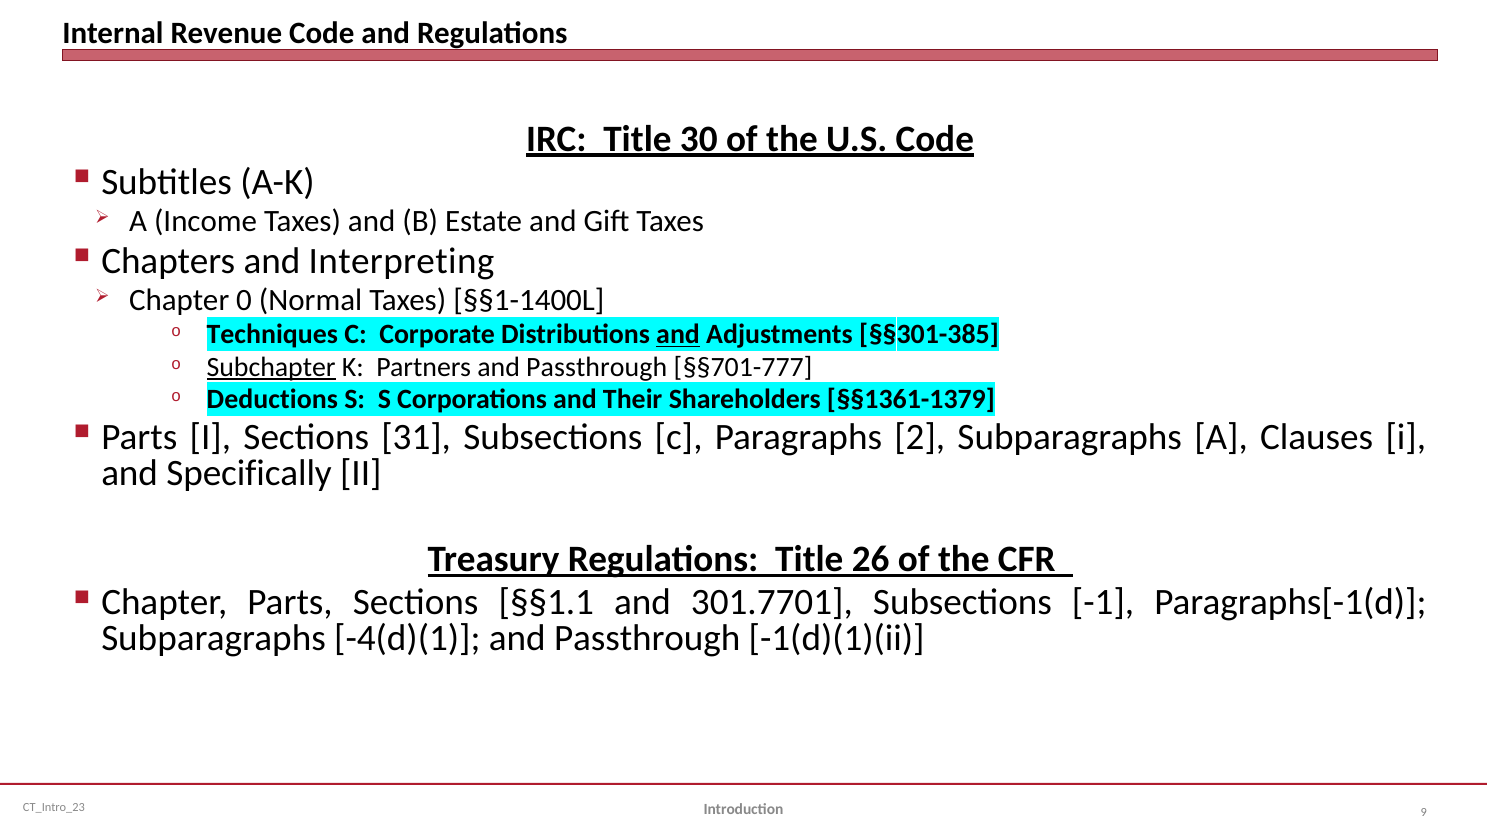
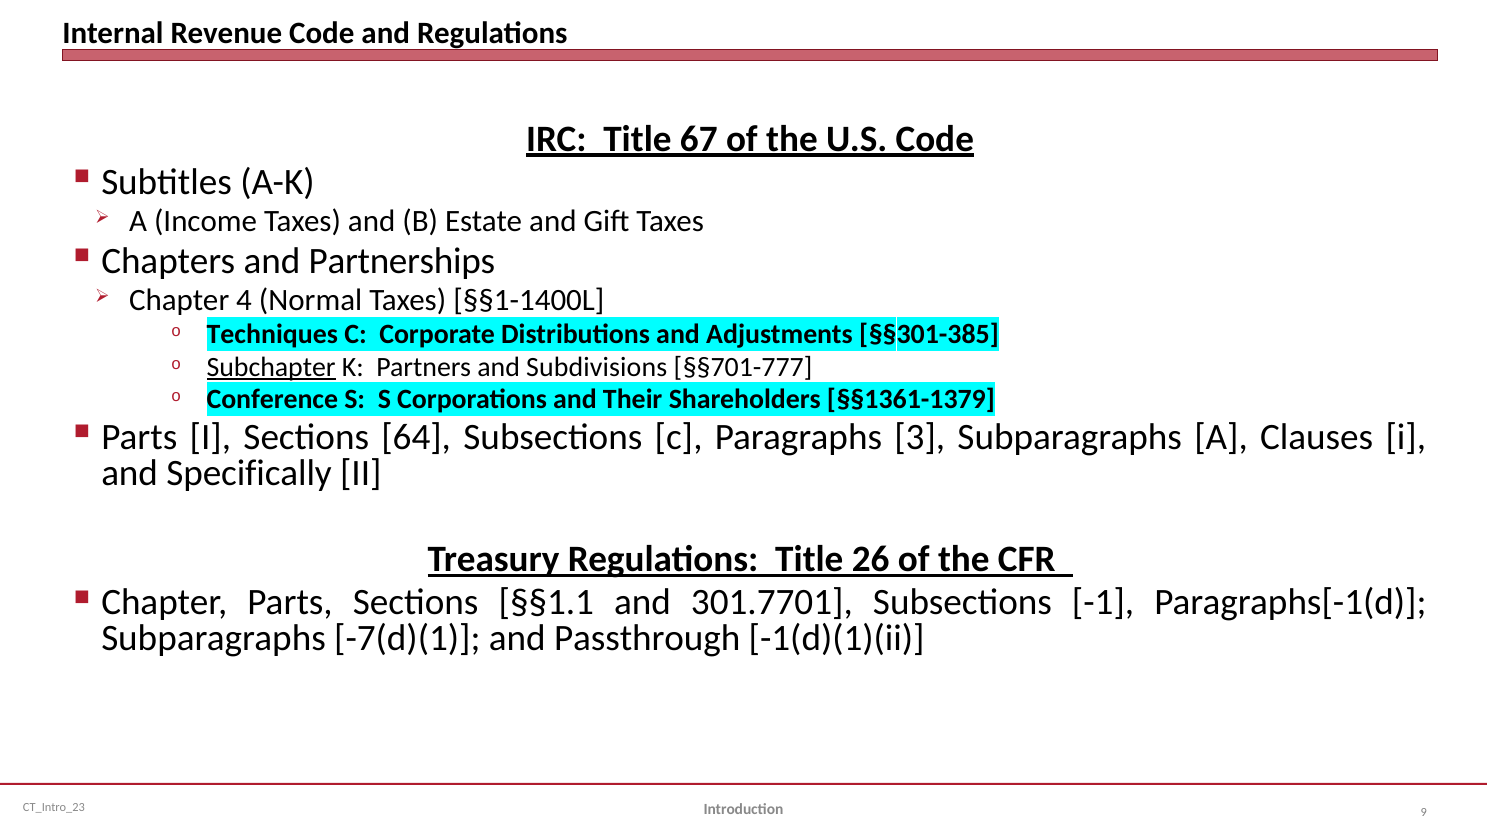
30: 30 -> 67
Interpreting: Interpreting -> Partnerships
0: 0 -> 4
and at (678, 334) underline: present -> none
Partners and Passthrough: Passthrough -> Subdivisions
Deductions: Deductions -> Conference
31: 31 -> 64
2: 2 -> 3
-4(d)(1: -4(d)(1 -> -7(d)(1
